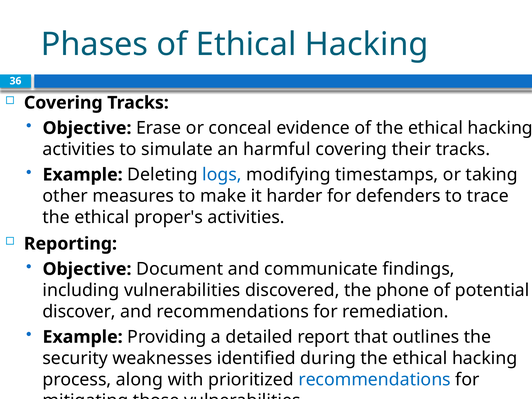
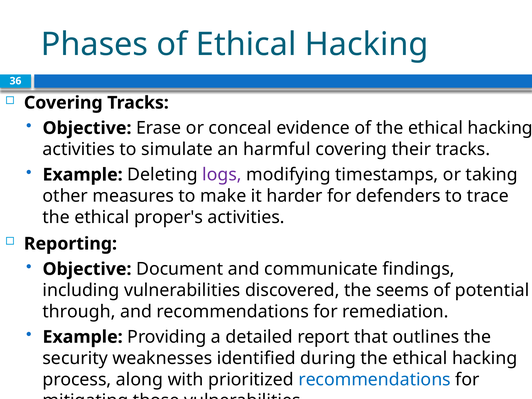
logs colour: blue -> purple
phone: phone -> seems
discover: discover -> through
